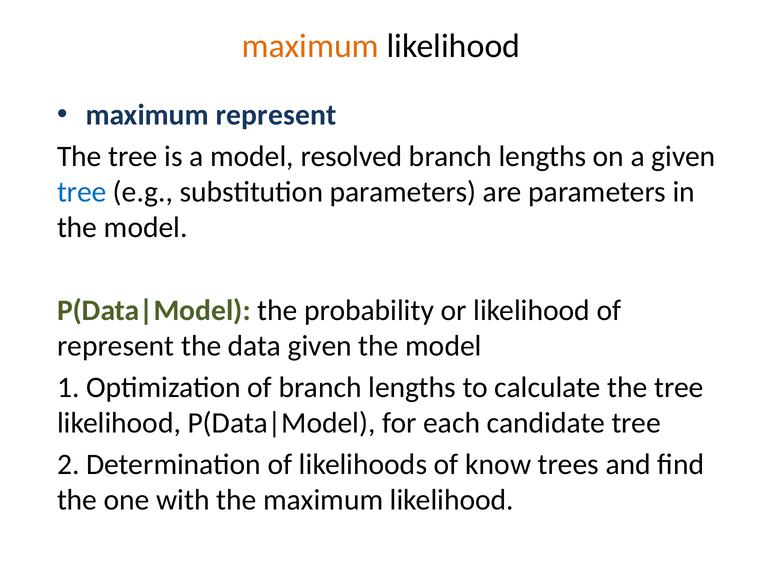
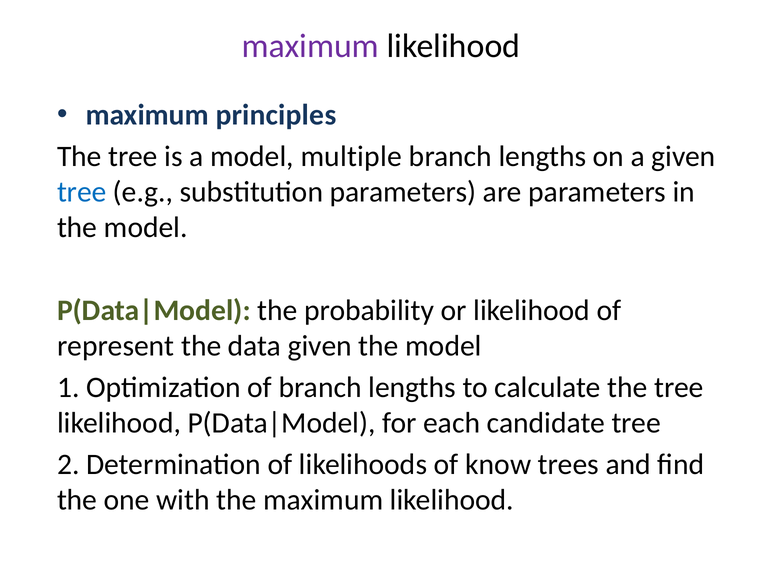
maximum at (310, 46) colour: orange -> purple
maximum represent: represent -> principles
resolved: resolved -> multiple
